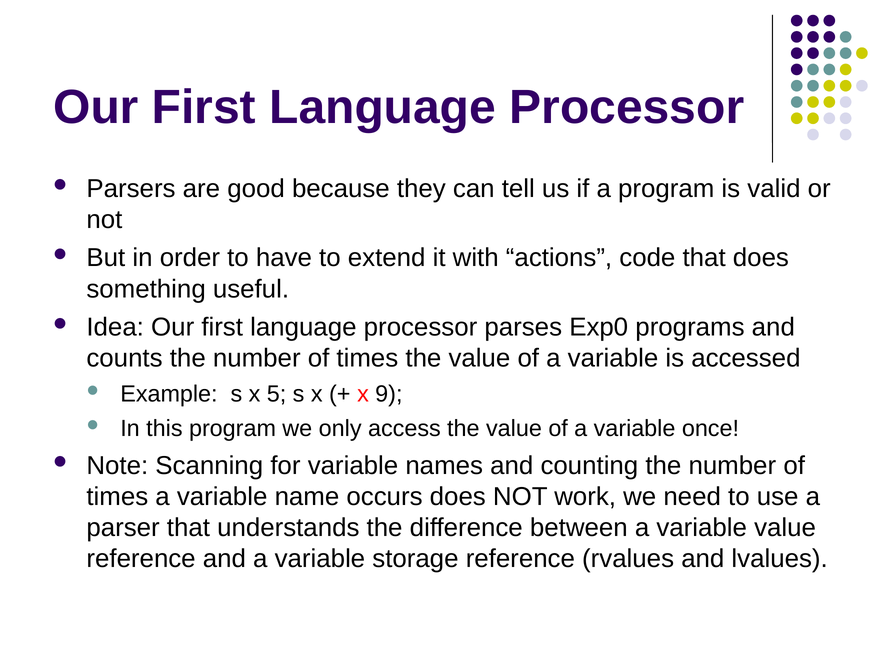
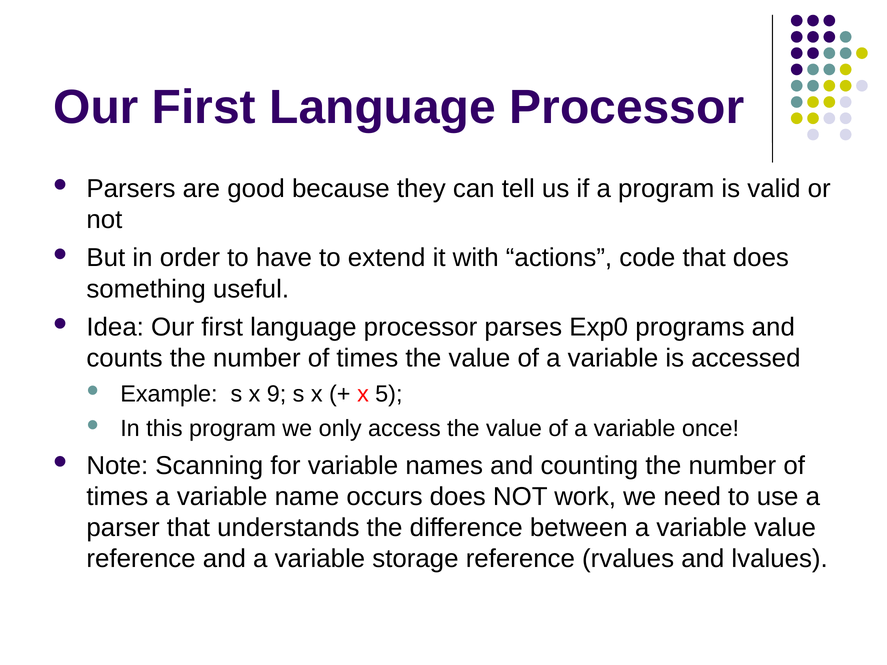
5: 5 -> 9
9: 9 -> 5
